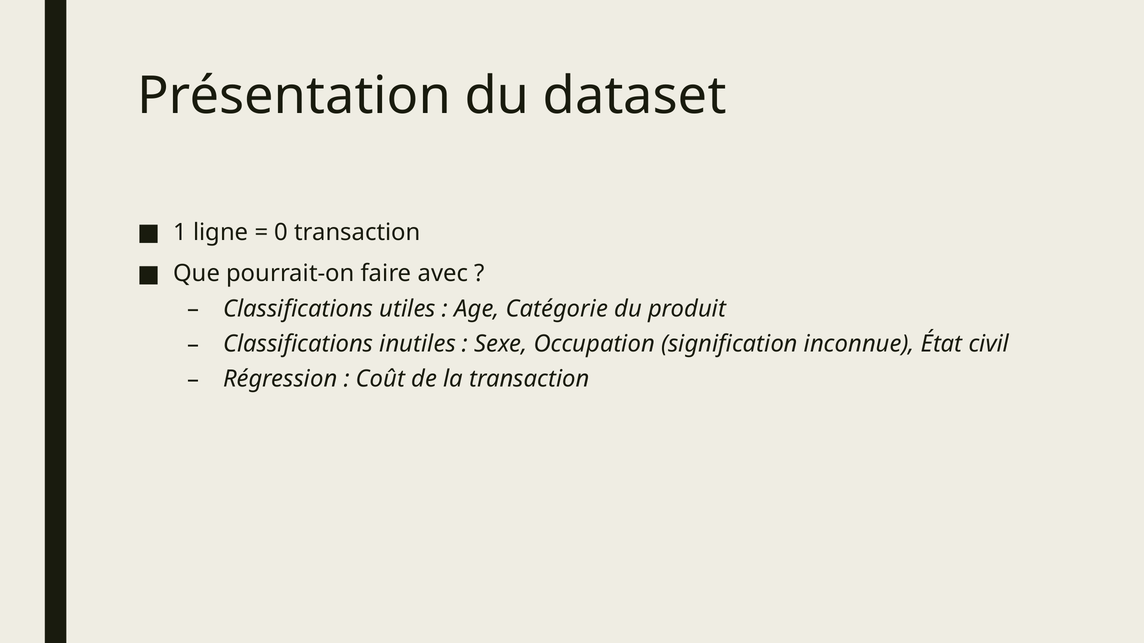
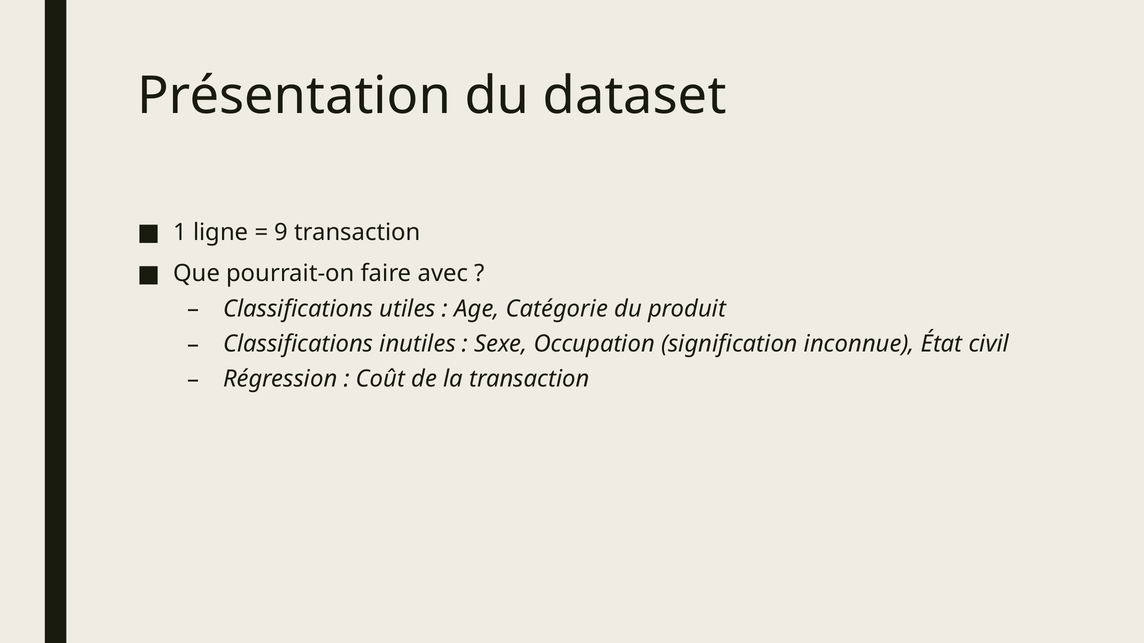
0: 0 -> 9
